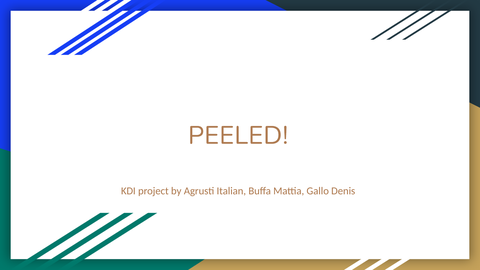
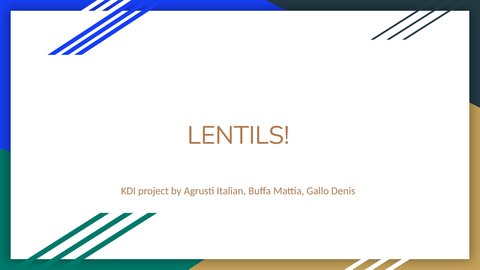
PEELED: PEELED -> LENTILS
